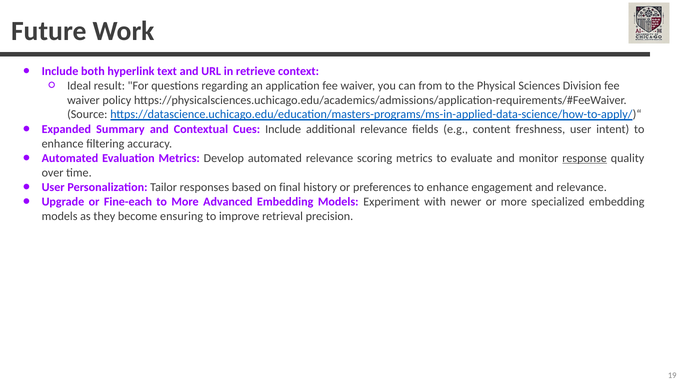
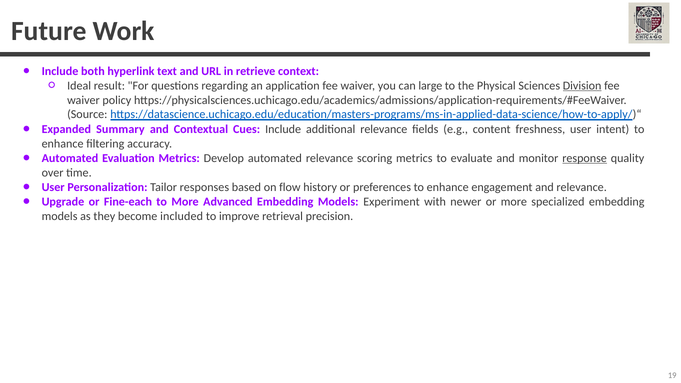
from: from -> large
Division underline: none -> present
final: final -> flow
ensuring: ensuring -> included
